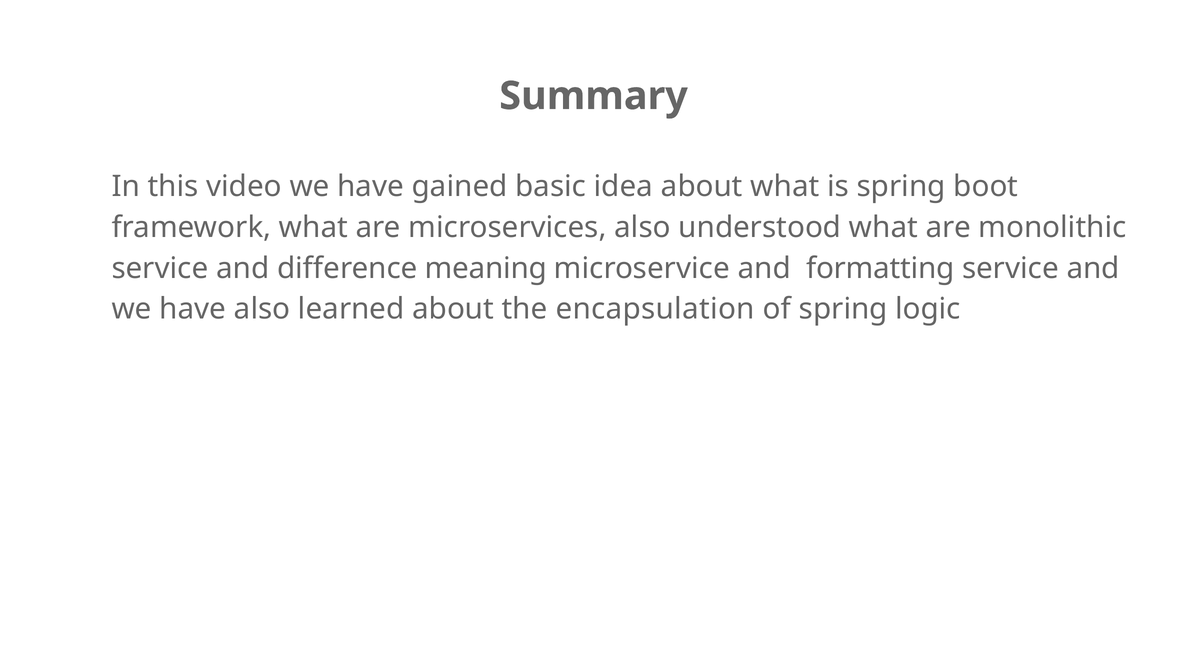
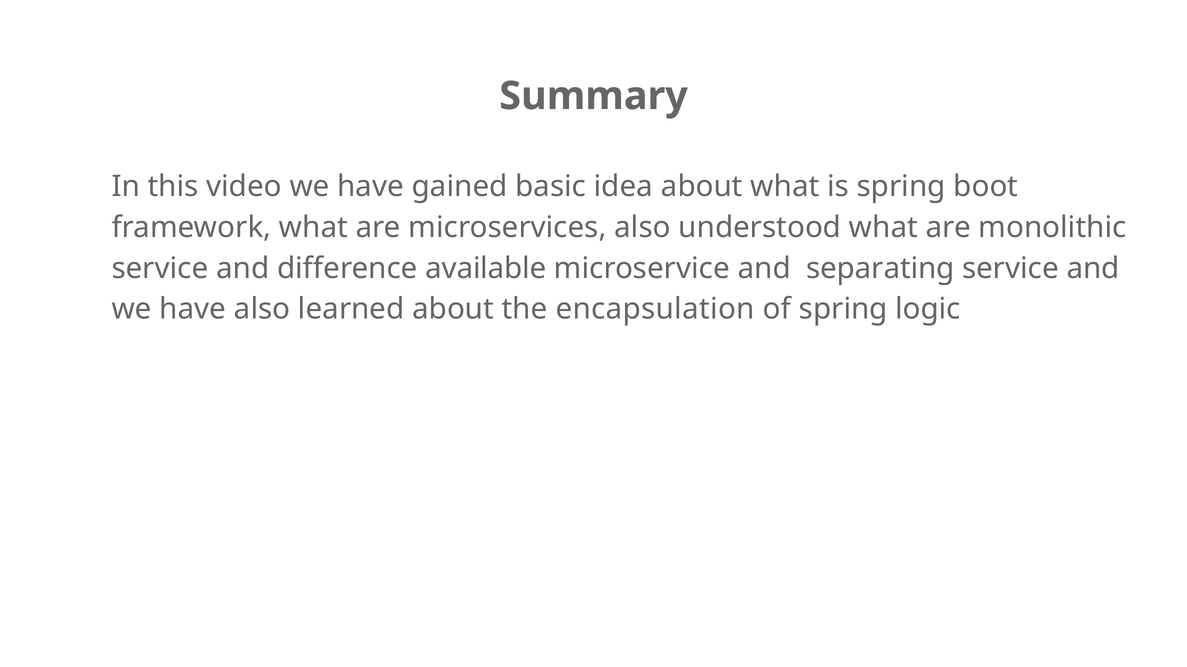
meaning: meaning -> available
formatting: formatting -> separating
